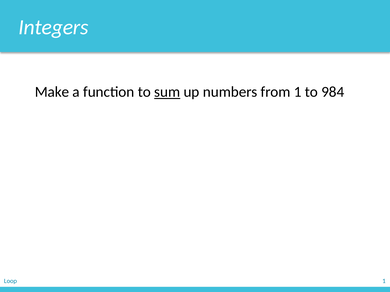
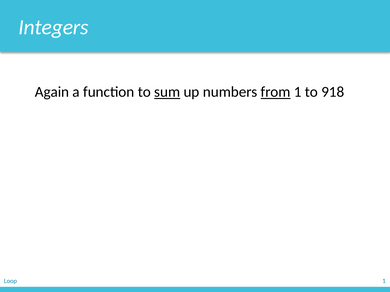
Make: Make -> Again
from underline: none -> present
984: 984 -> 918
